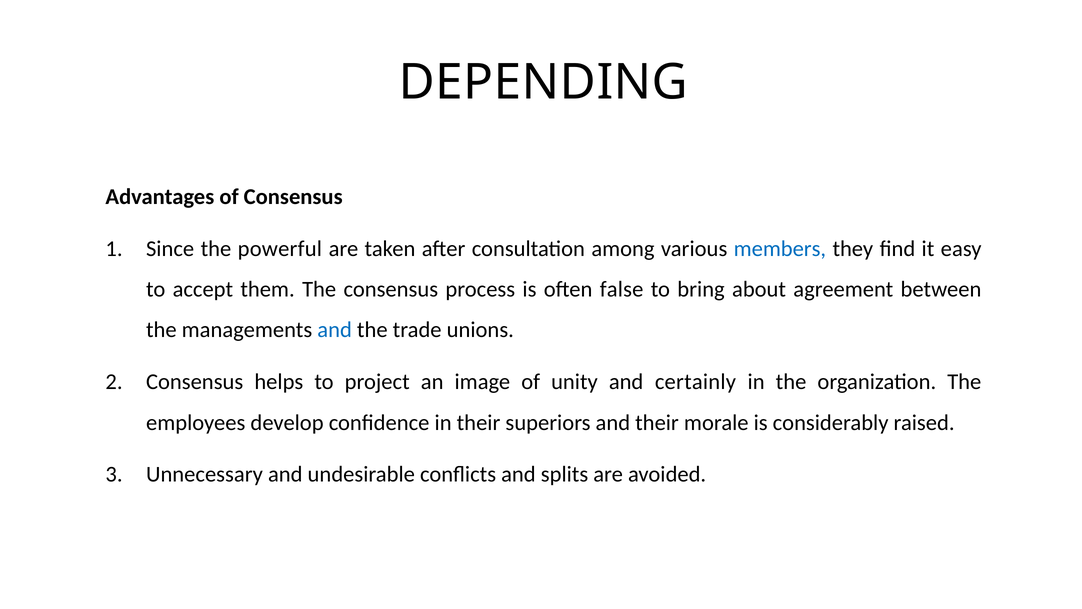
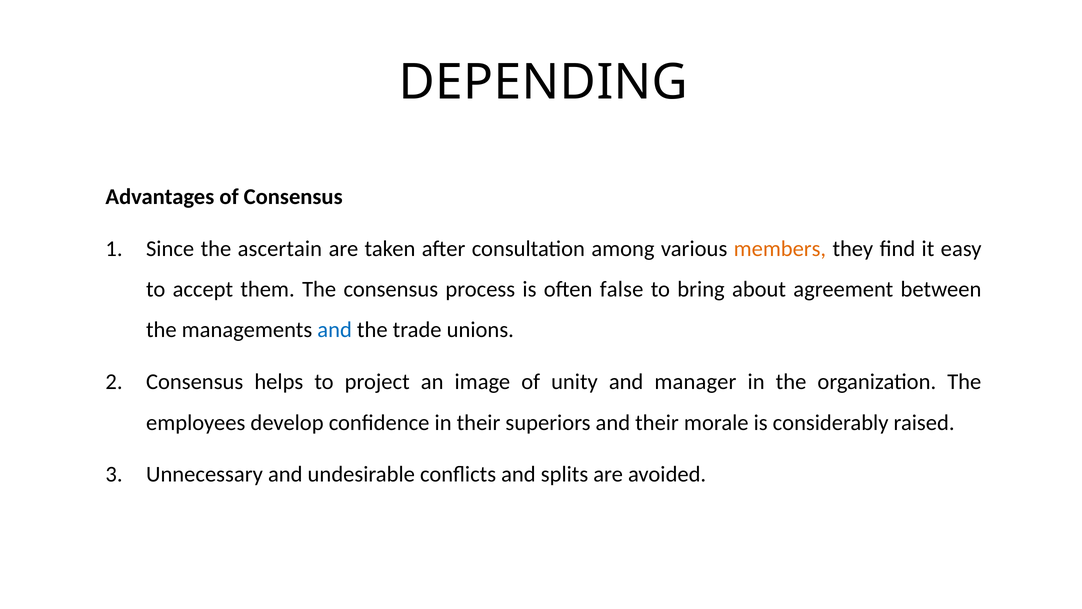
powerful: powerful -> ascertain
members colour: blue -> orange
certainly: certainly -> manager
